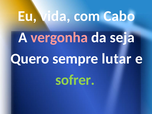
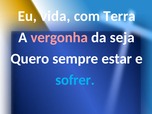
Cabo: Cabo -> Terra
lutar: lutar -> estar
sofrer colour: light green -> light blue
